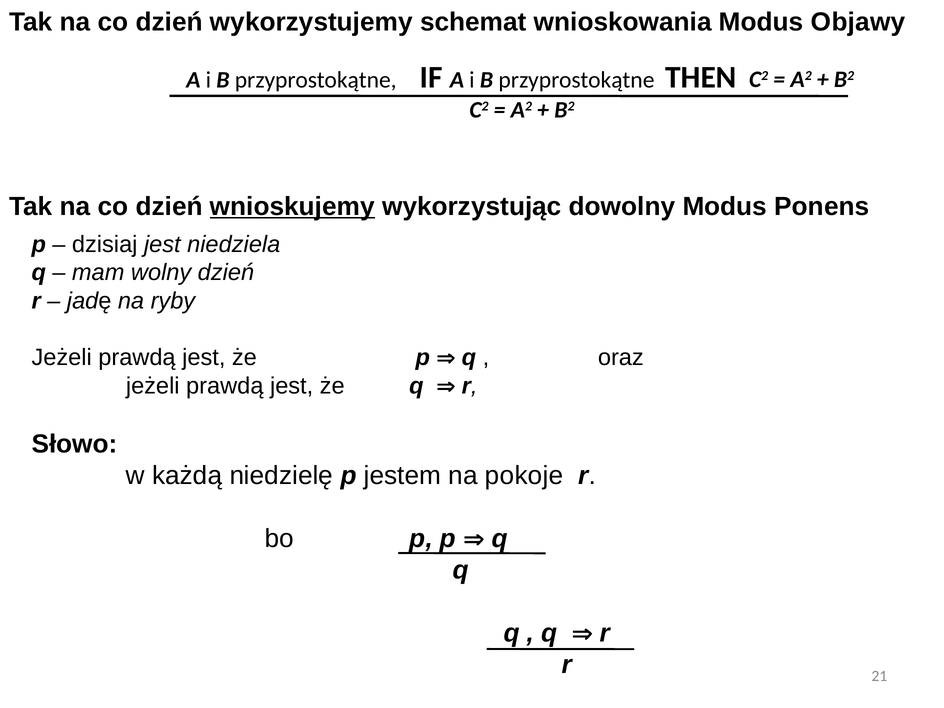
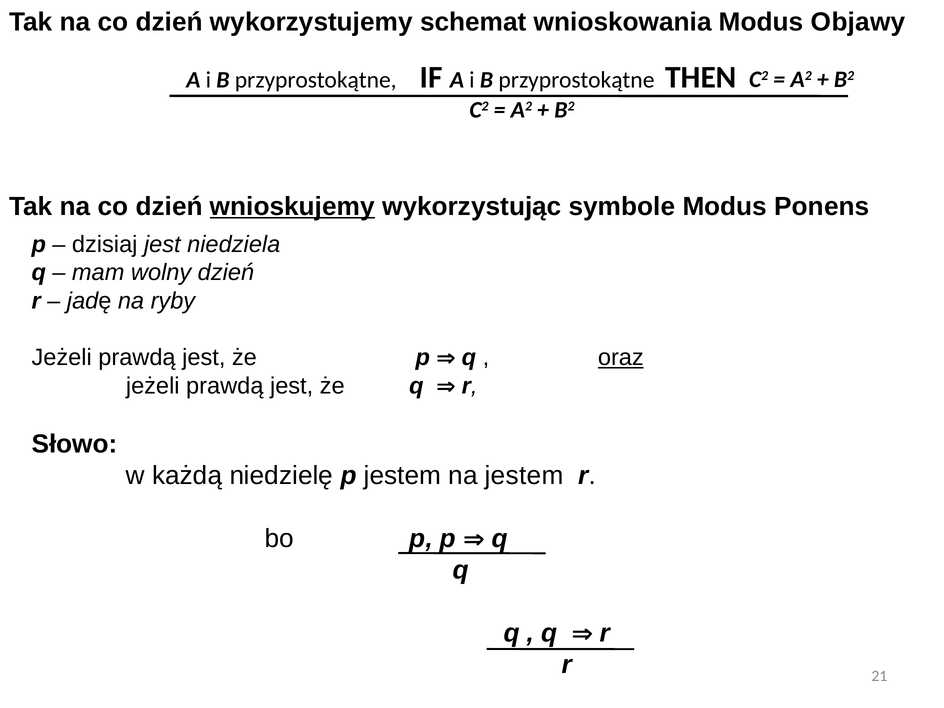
dowolny: dowolny -> symbole
oraz underline: none -> present
na pokoje: pokoje -> jestem
